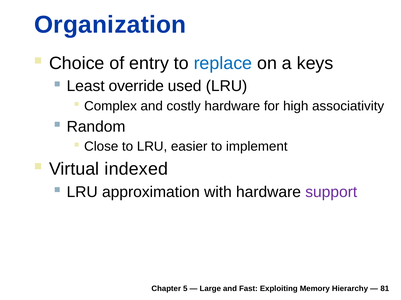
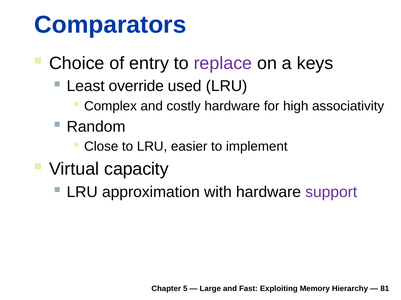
Organization: Organization -> Comparators
replace colour: blue -> purple
indexed: indexed -> capacity
